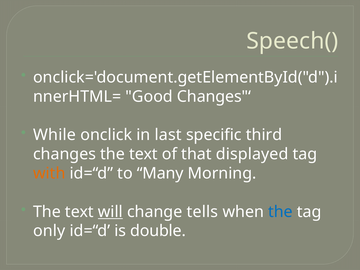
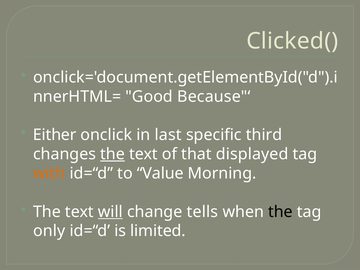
Speech(: Speech( -> Clicked(
Changes"‘: Changes"‘ -> Because"‘
While: While -> Either
the at (112, 154) underline: none -> present
Many: Many -> Value
the at (280, 212) colour: blue -> black
double: double -> limited
